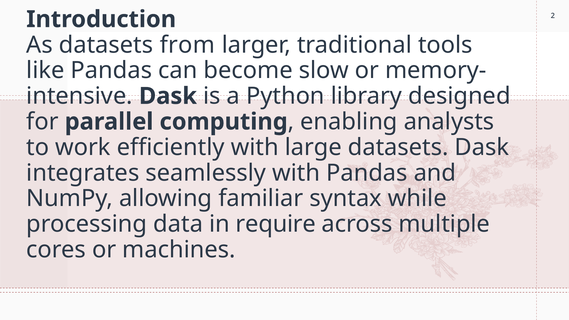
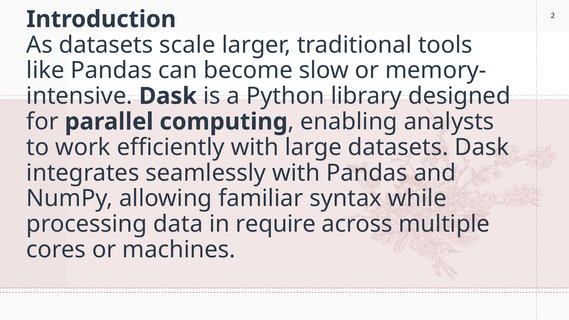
from: from -> scale
